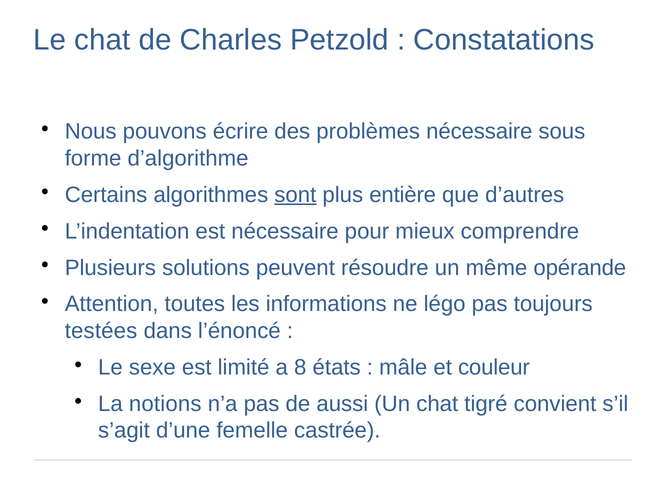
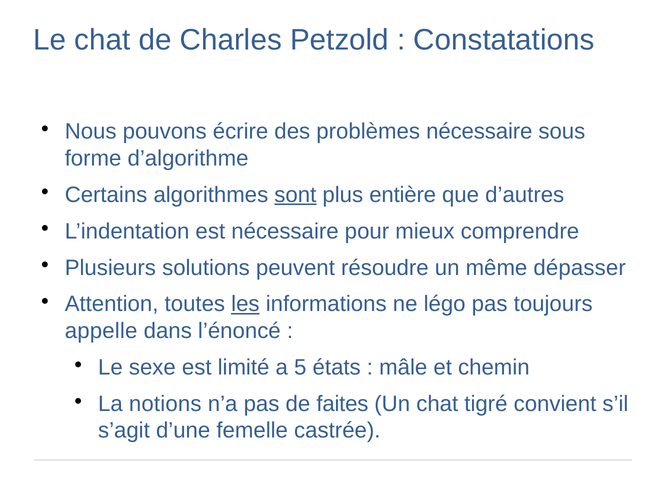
opérande: opérande -> dépasser
les underline: none -> present
testées: testées -> appelle
8: 8 -> 5
couleur: couleur -> chemin
aussi: aussi -> faites
